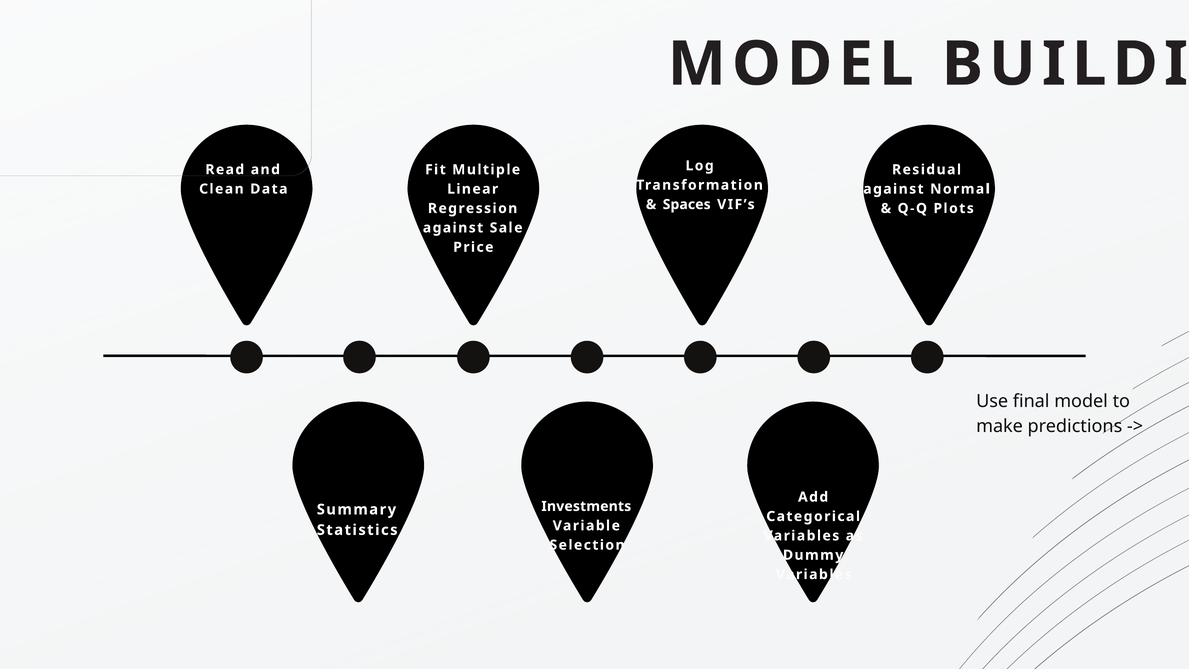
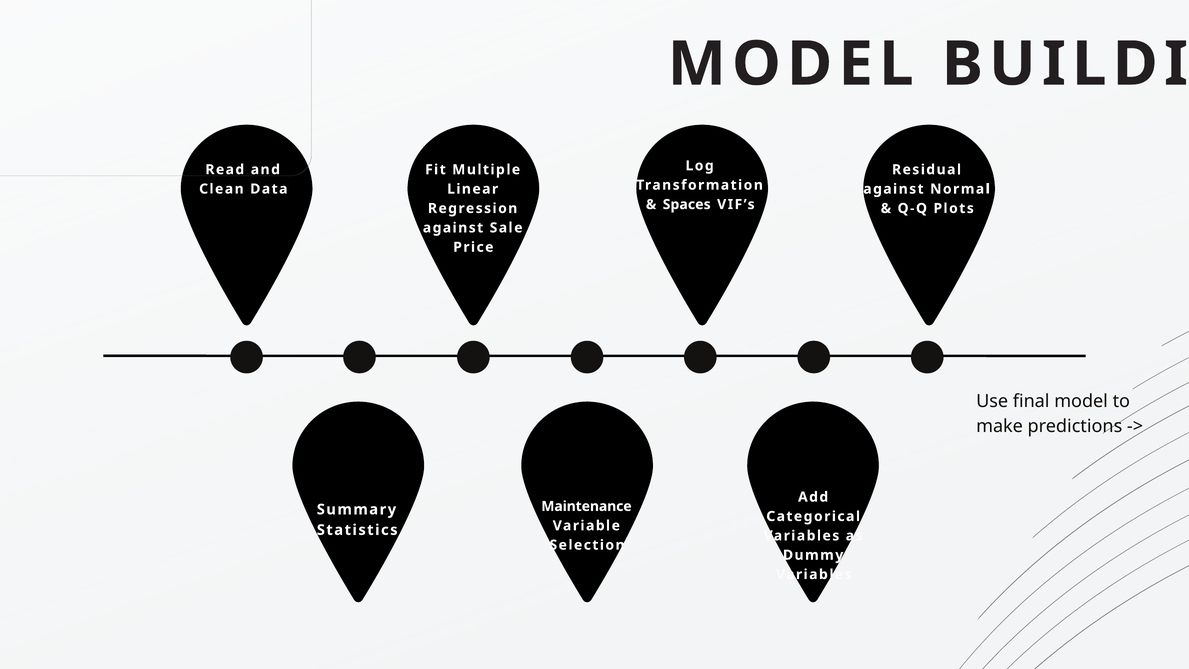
Investments: Investments -> Maintenance
